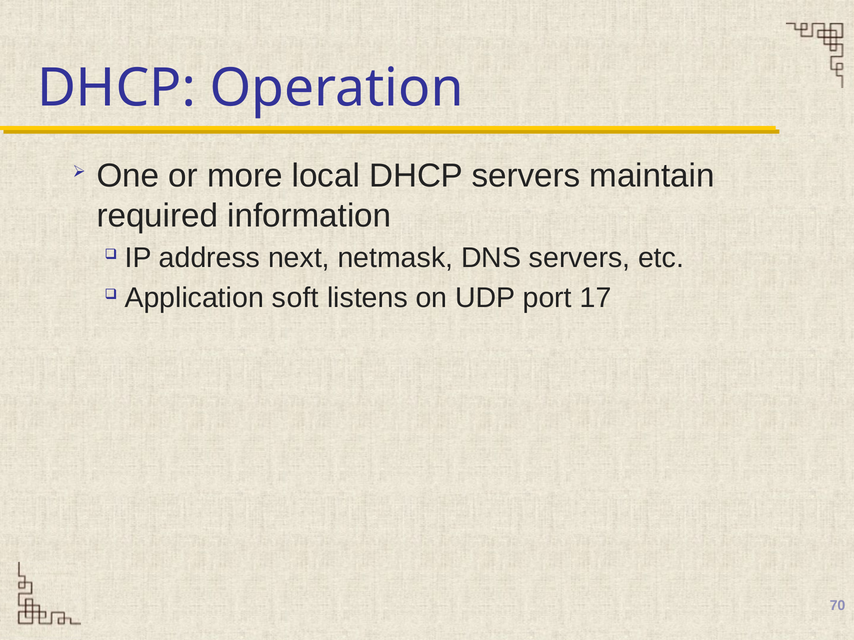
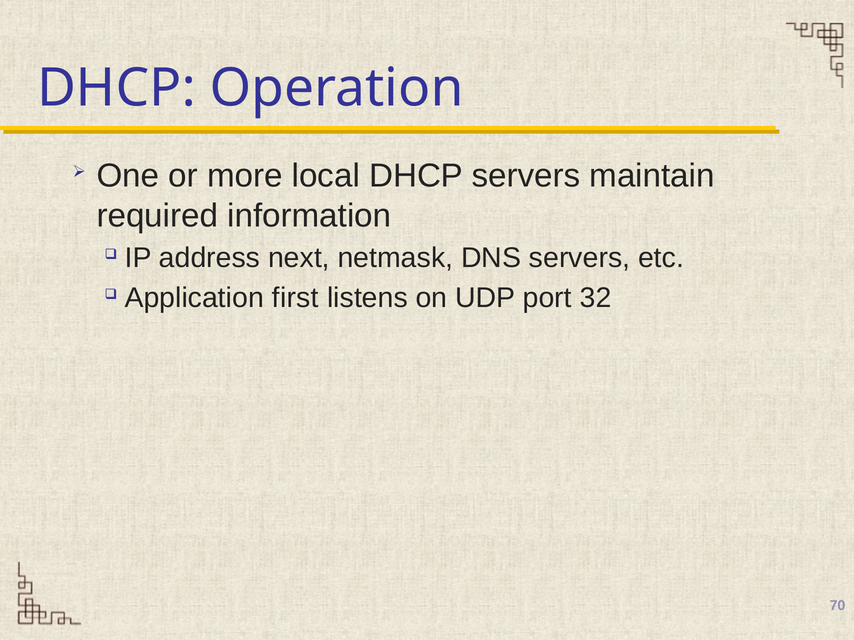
soft: soft -> first
17: 17 -> 32
